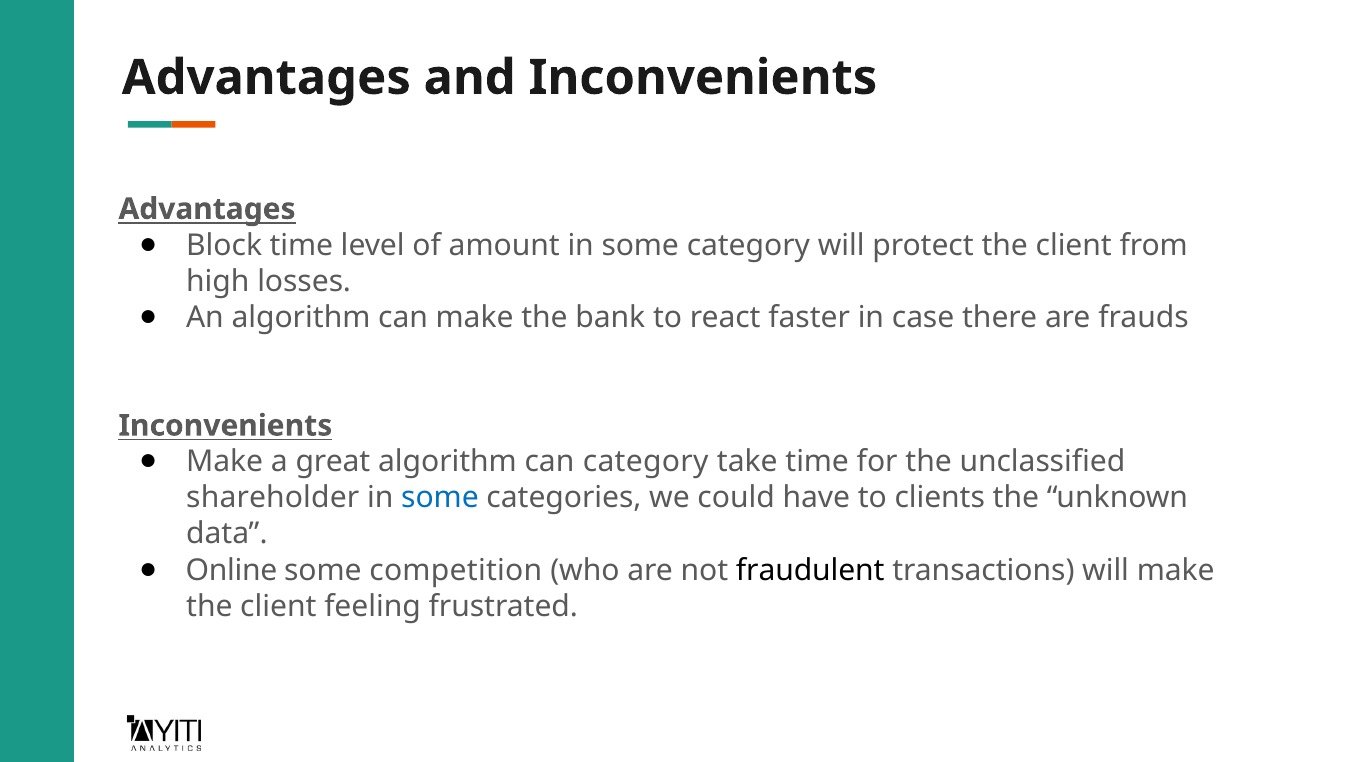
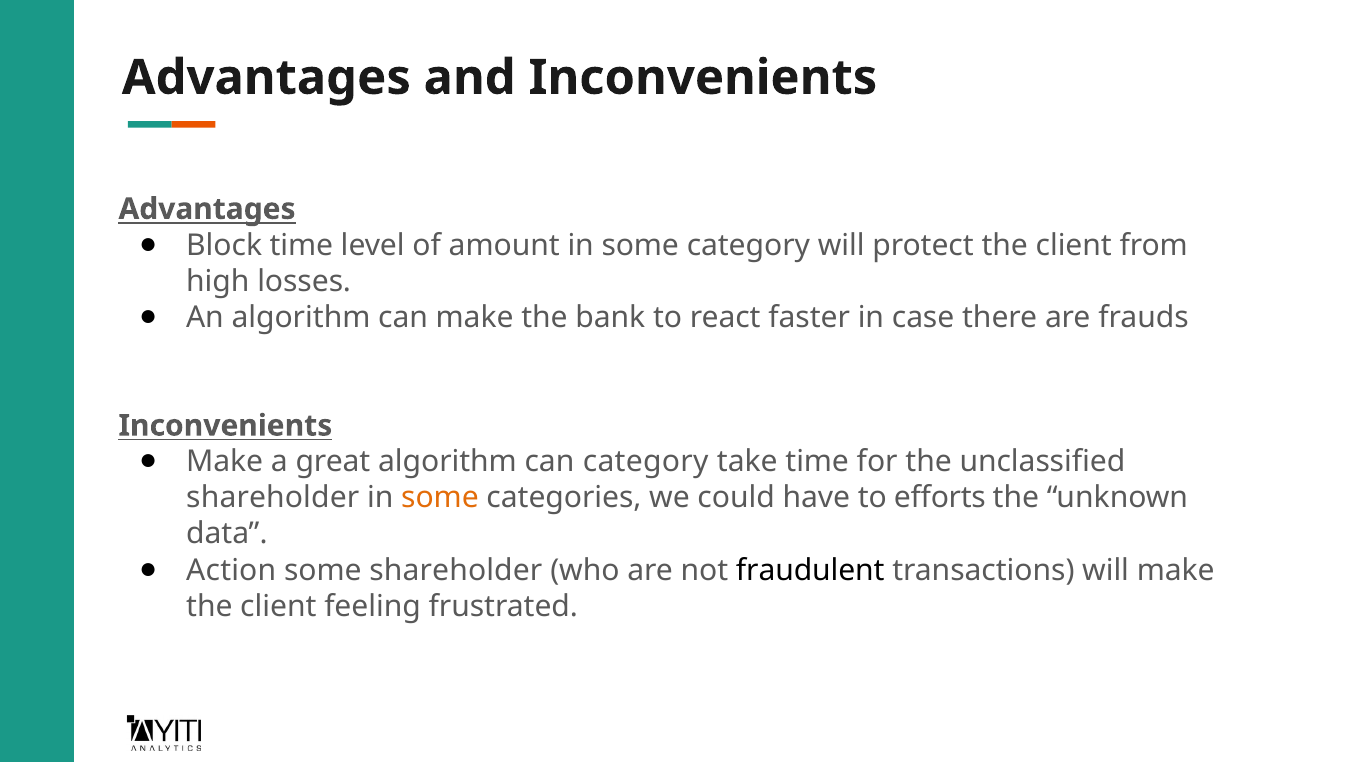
some at (440, 498) colour: blue -> orange
clients: clients -> efforts
Online: Online -> Action
some competition: competition -> shareholder
